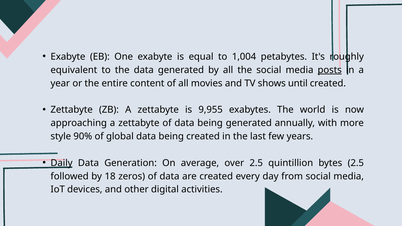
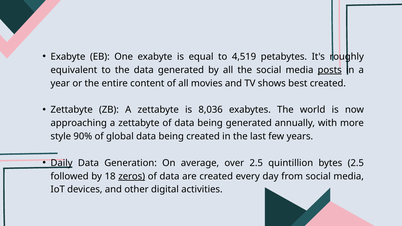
1,004: 1,004 -> 4,519
until: until -> best
9,955: 9,955 -> 8,036
zeros underline: none -> present
